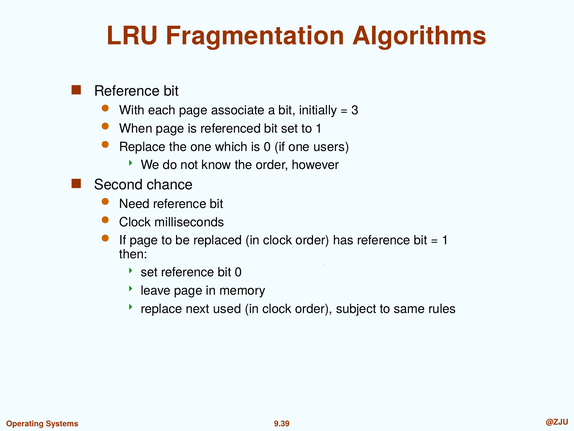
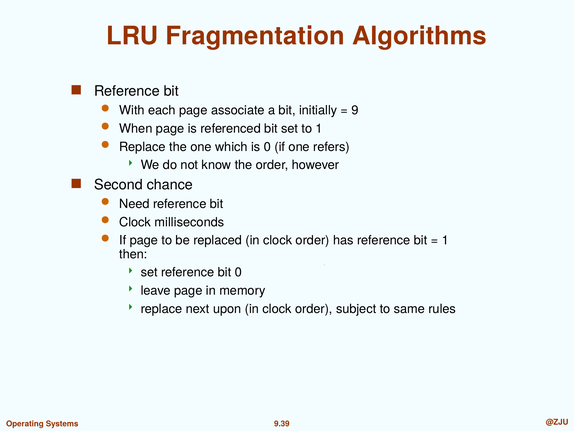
3: 3 -> 9
users: users -> refers
used: used -> upon
